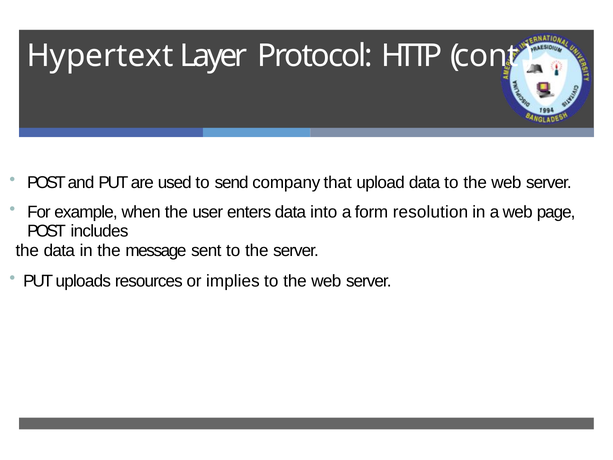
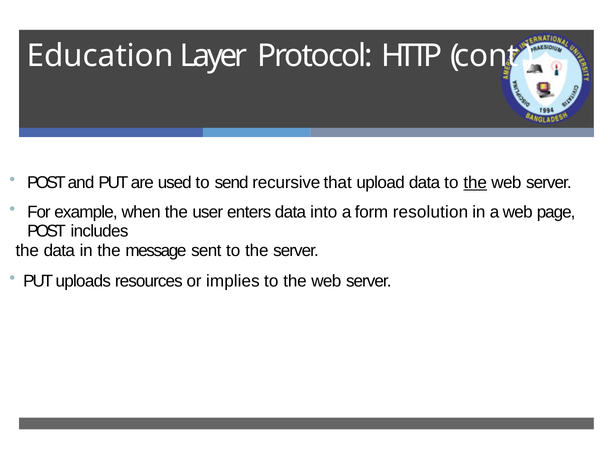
Hypertext: Hypertext -> Education
company: company -> recursive
the at (475, 182) underline: none -> present
